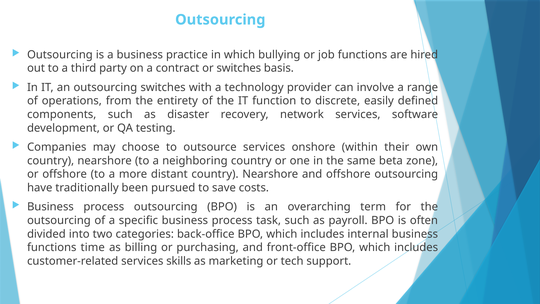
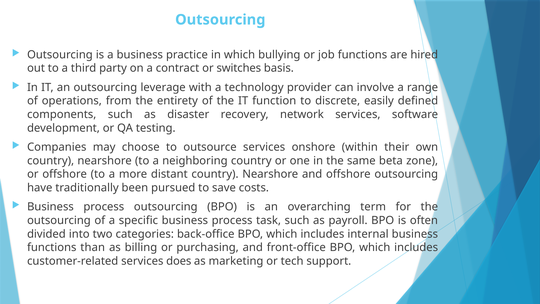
outsourcing switches: switches -> leverage
time: time -> than
skills: skills -> does
